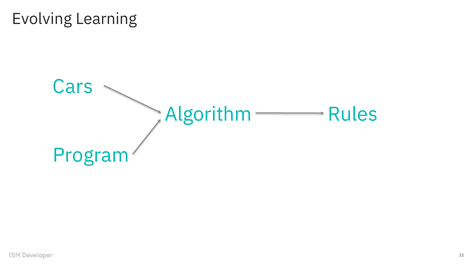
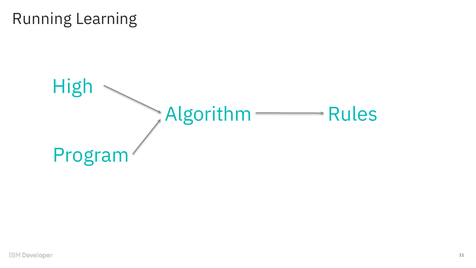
Evolving: Evolving -> Running
Cars: Cars -> High
